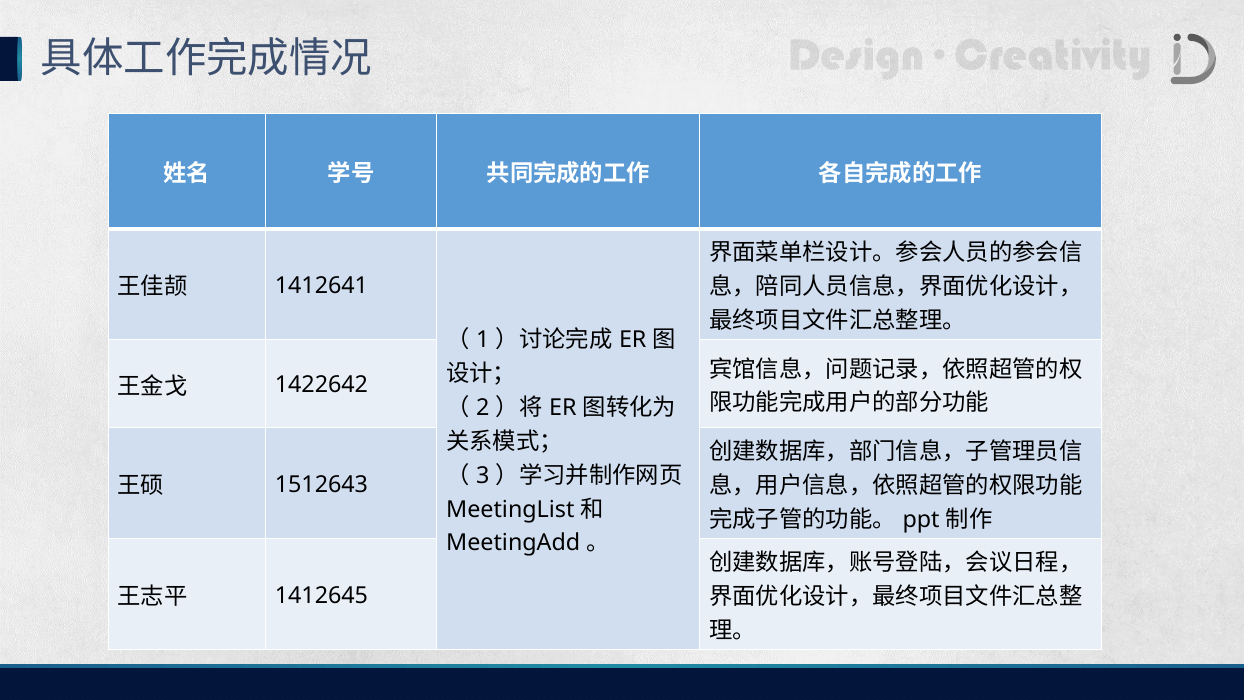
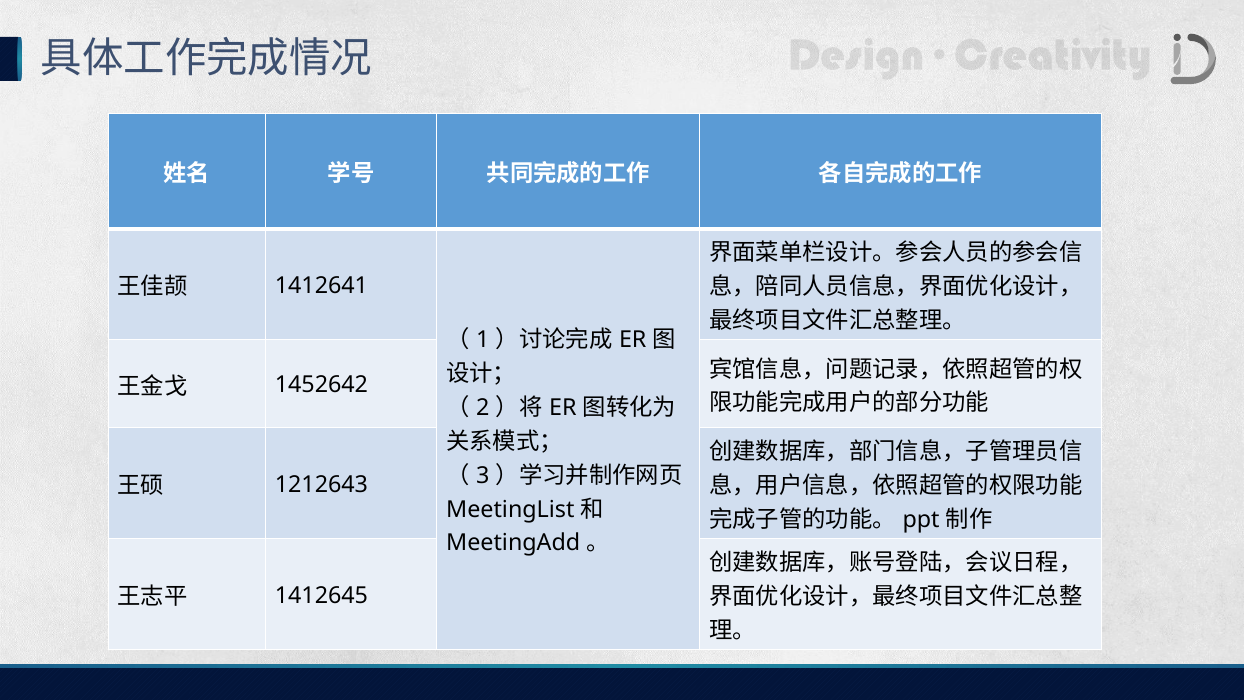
1422642: 1422642 -> 1452642
1512643: 1512643 -> 1212643
